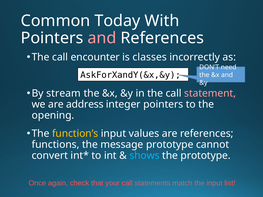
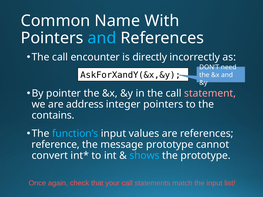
Today: Today -> Name
and at (102, 38) colour: pink -> light blue
classes: classes -> directly
stream: stream -> pointer
opening: opening -> contains
function’s colour: yellow -> light blue
functions: functions -> reference
